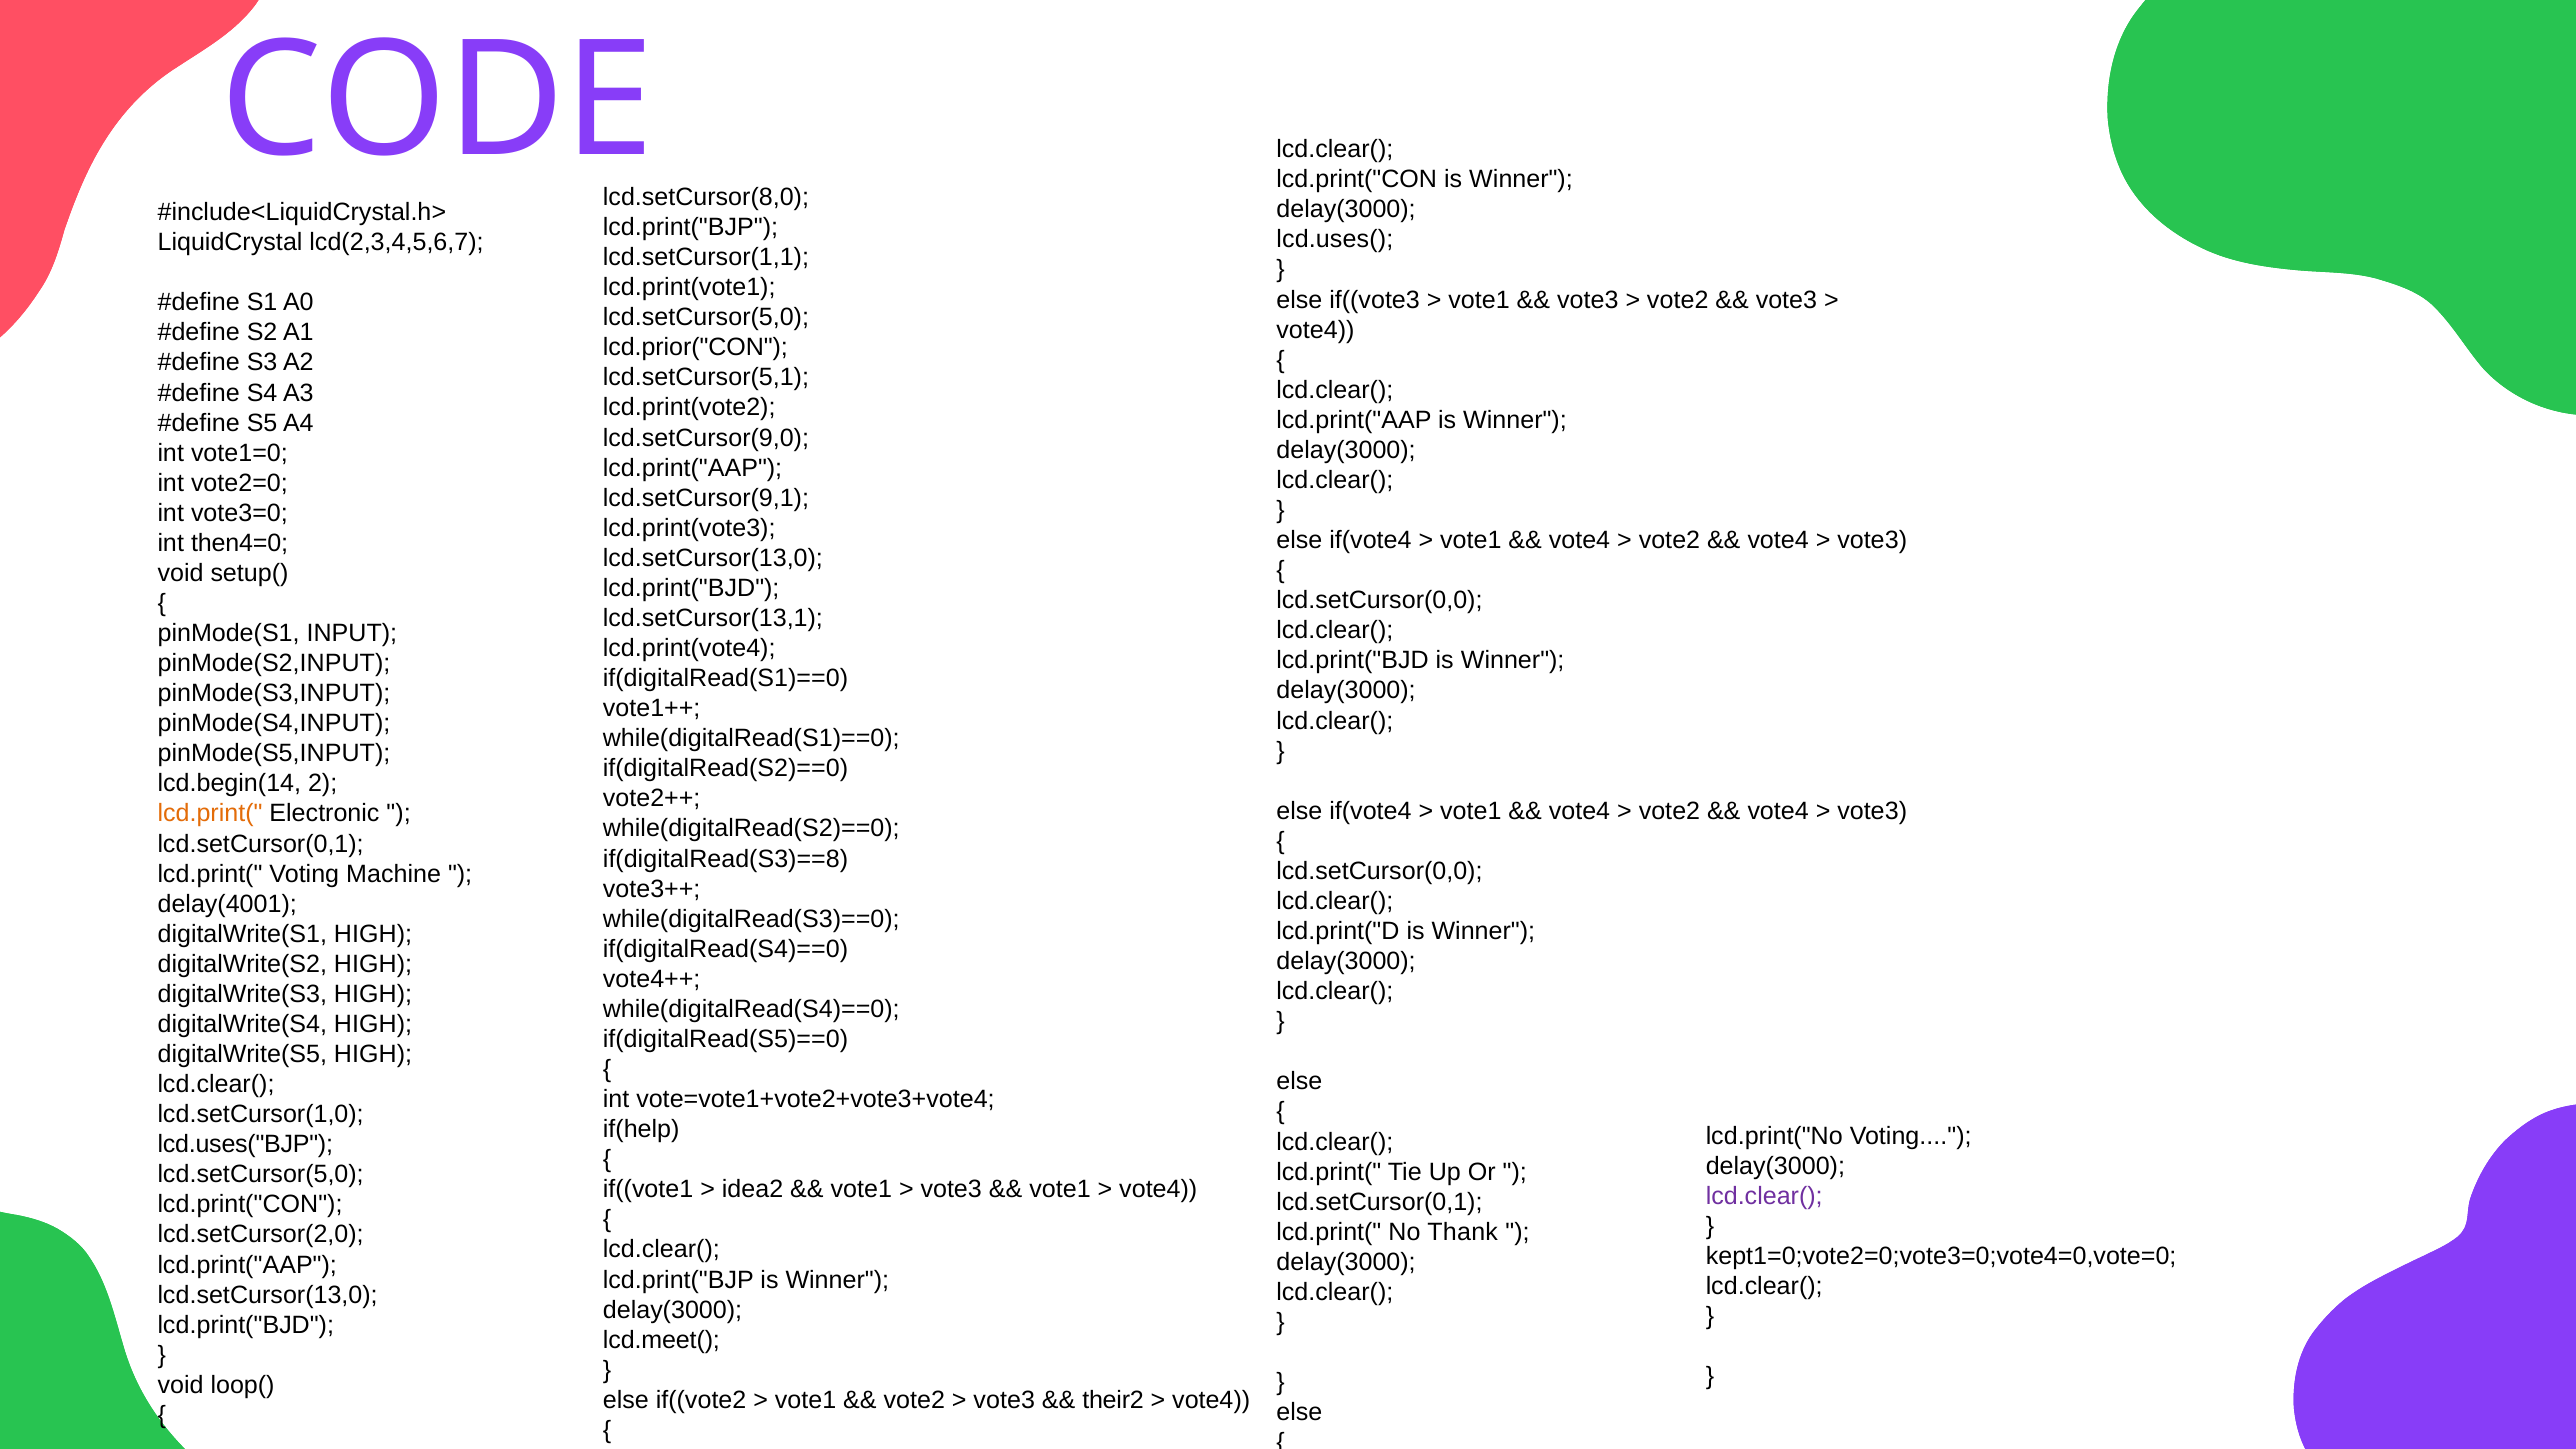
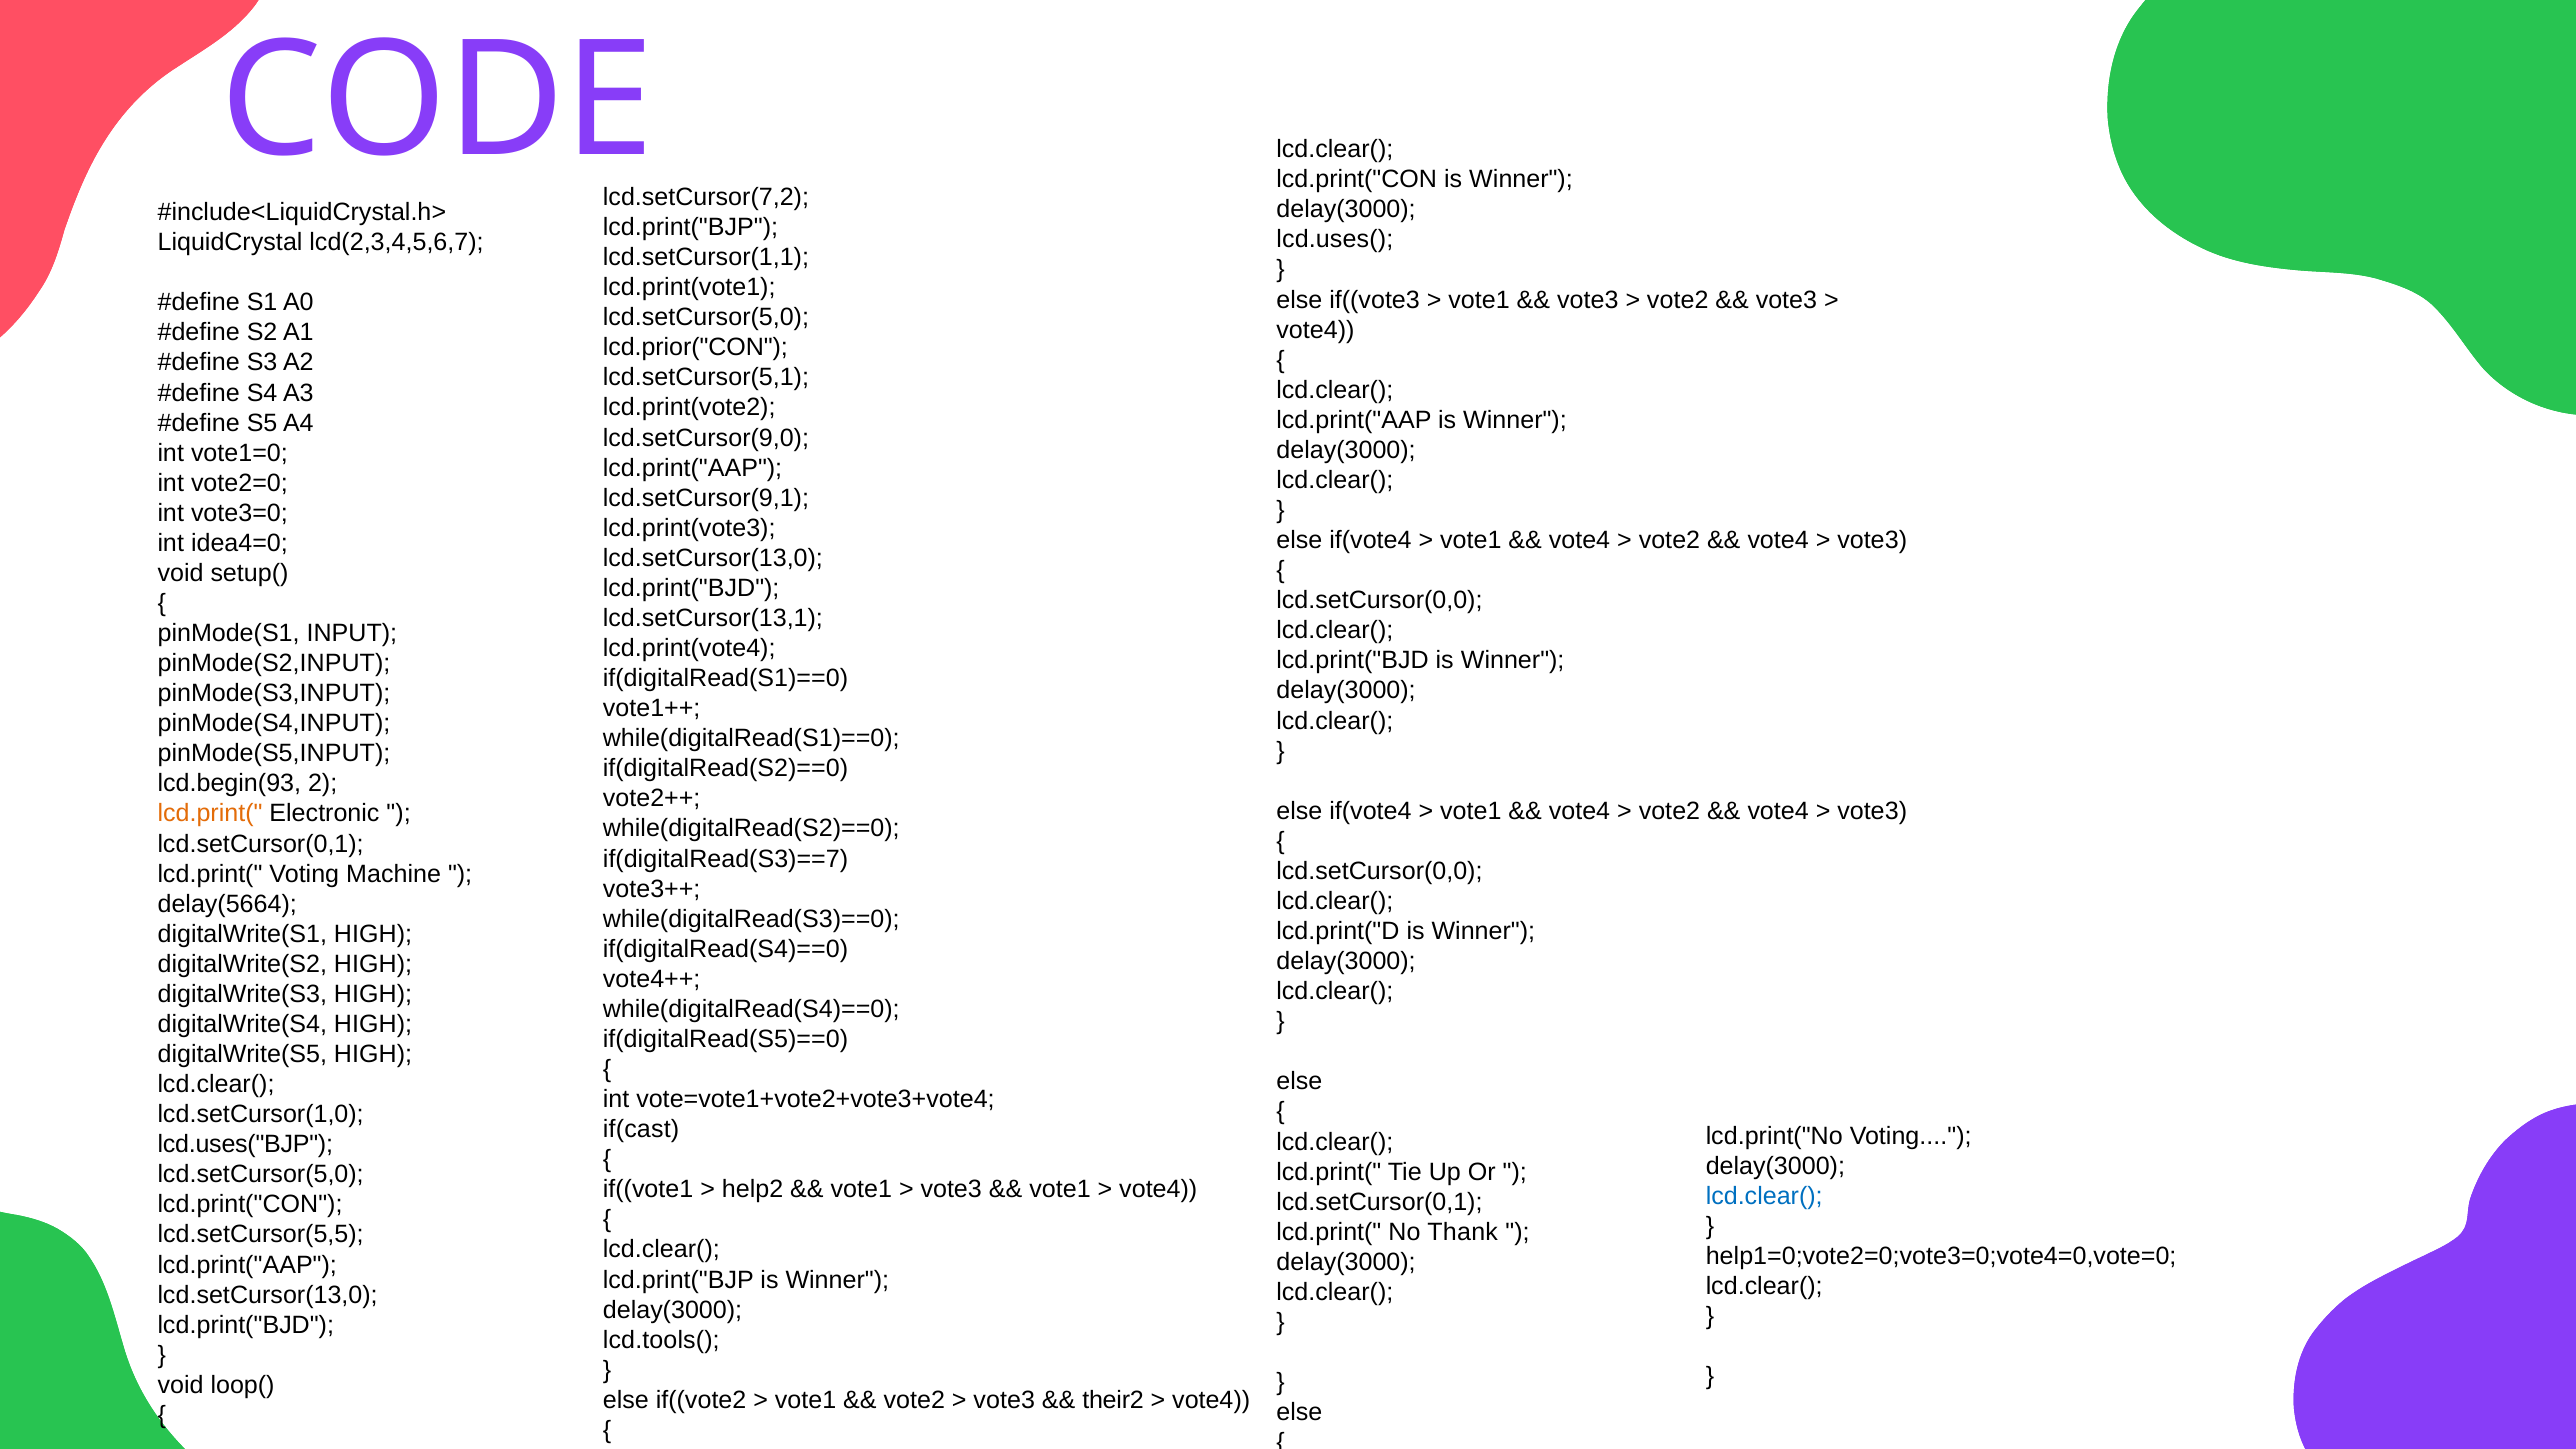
lcd.setCursor(8,0: lcd.setCursor(8,0 -> lcd.setCursor(7,2
then4=0: then4=0 -> idea4=0
lcd.begin(14: lcd.begin(14 -> lcd.begin(93
if(digitalRead(S3)==8: if(digitalRead(S3)==8 -> if(digitalRead(S3)==7
delay(4001: delay(4001 -> delay(5664
if(help: if(help -> if(cast
idea2: idea2 -> help2
lcd.clear( at (1764, 1196) colour: purple -> blue
lcd.setCursor(2,0: lcd.setCursor(2,0 -> lcd.setCursor(5,5
kept1=0;vote2=0;vote3=0;vote4=0,vote=0: kept1=0;vote2=0;vote3=0;vote4=0,vote=0 -> help1=0;vote2=0;vote3=0;vote4=0,vote=0
lcd.meet(: lcd.meet( -> lcd.tools(
